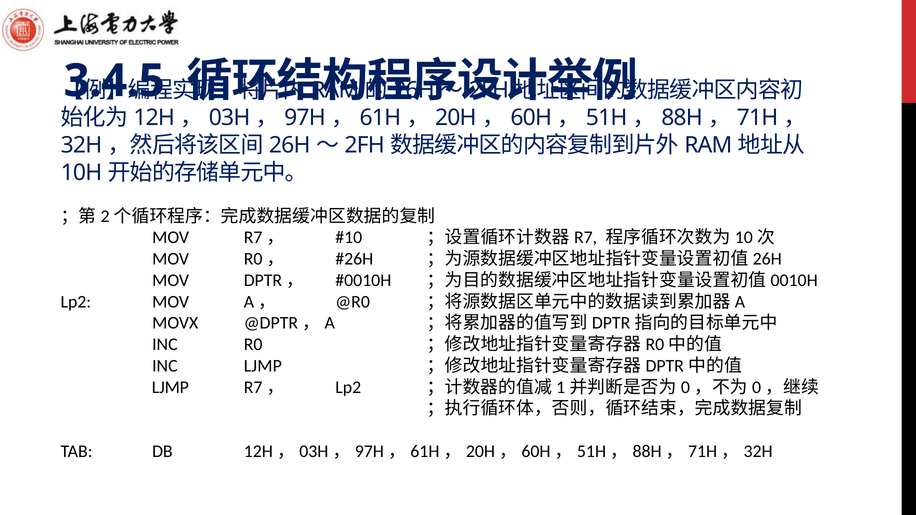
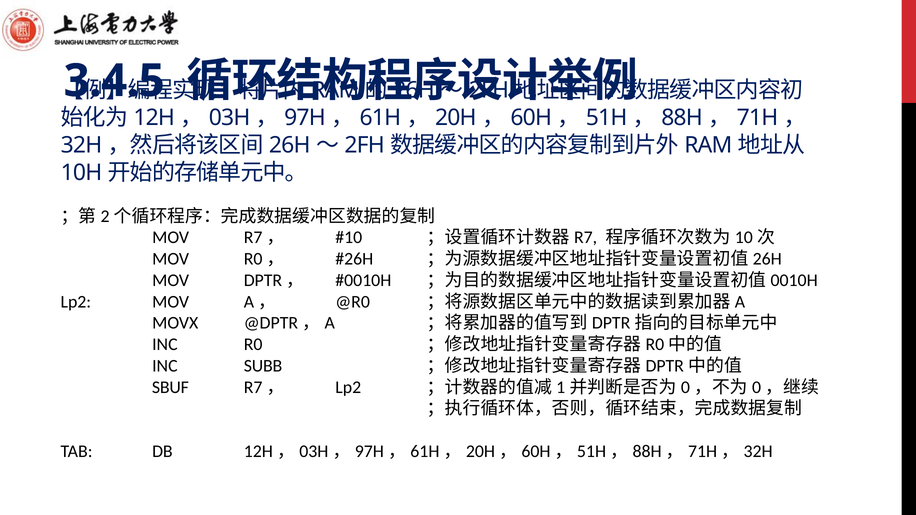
INC LJMP: LJMP -> SUBB
LJMP at (170, 387): LJMP -> SBUF
